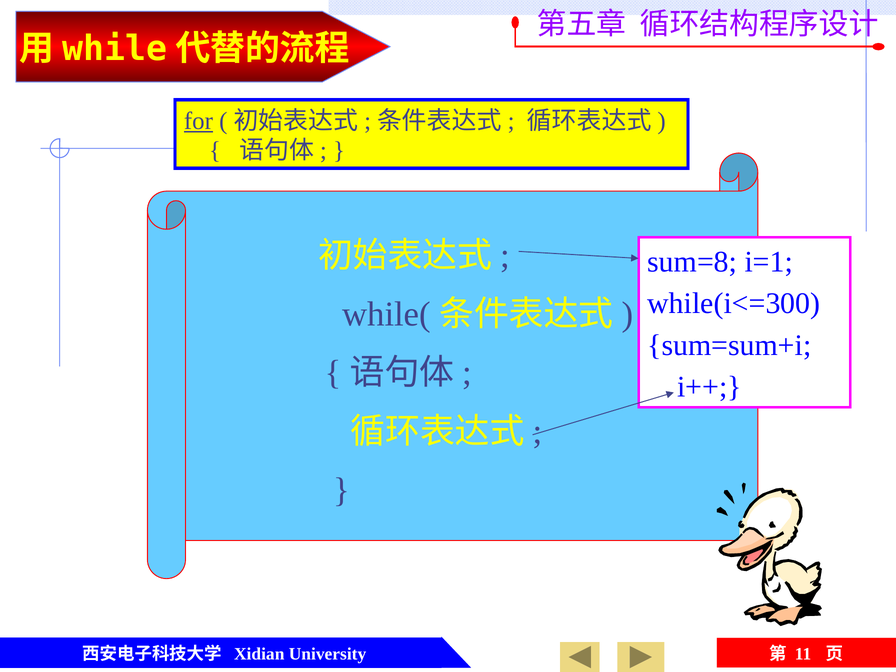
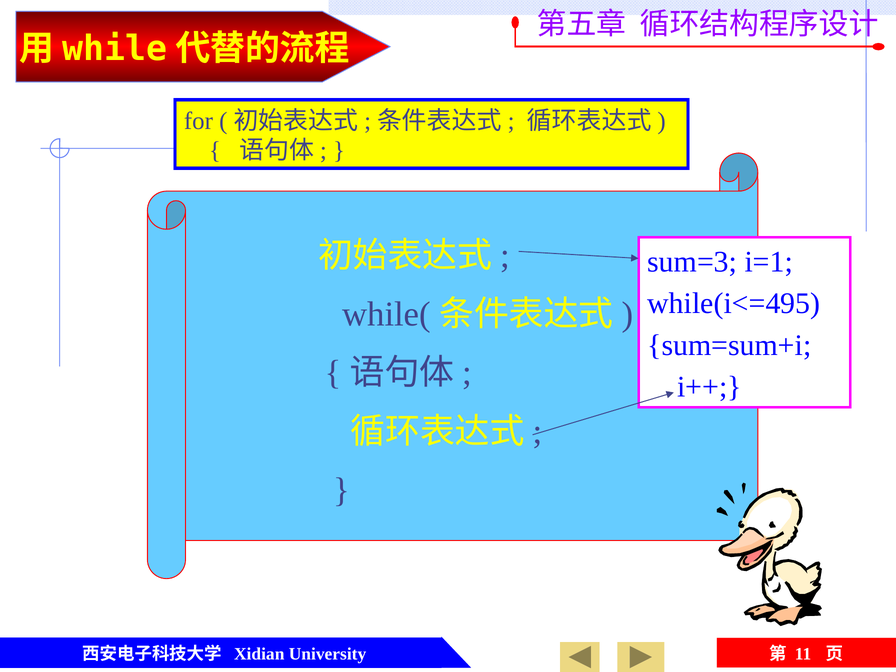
for underline: present -> none
sum=8: sum=8 -> sum=3
while(i<=300: while(i<=300 -> while(i<=495
